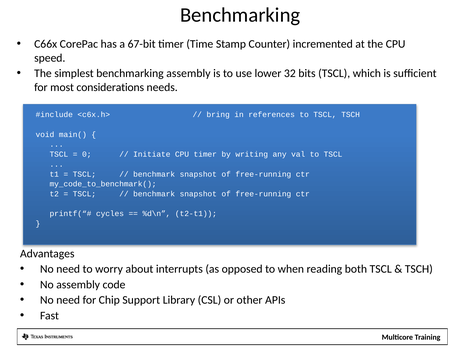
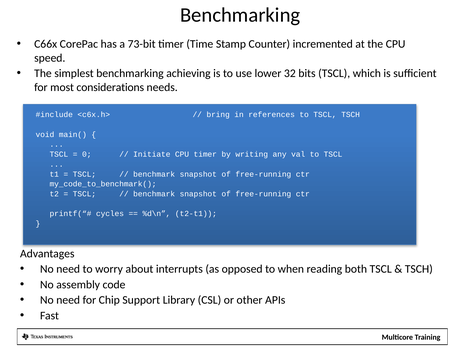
67-bit: 67-bit -> 73-bit
benchmarking assembly: assembly -> achieving
